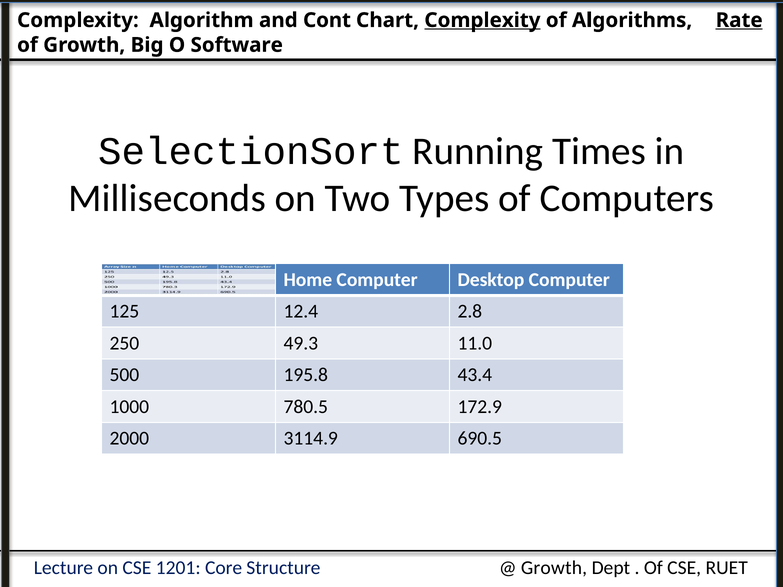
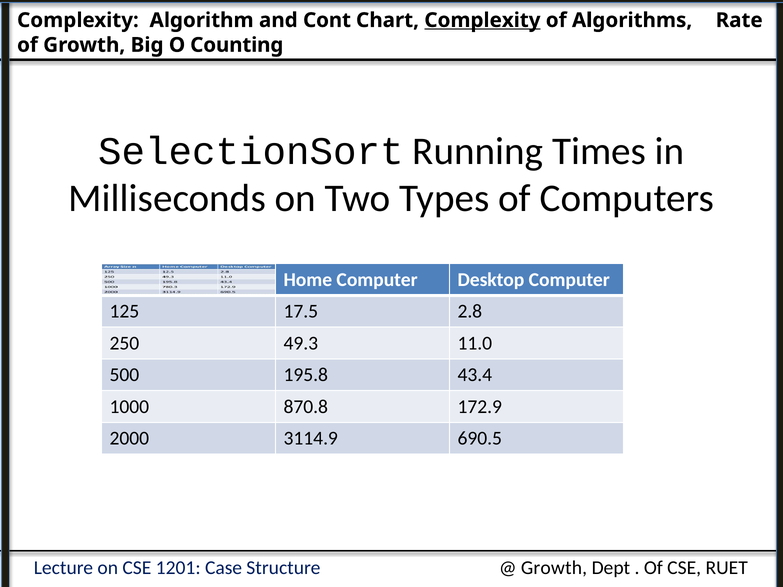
Rate underline: present -> none
Software: Software -> Counting
12.4: 12.4 -> 17.5
780.5: 780.5 -> 870.8
Core: Core -> Case
